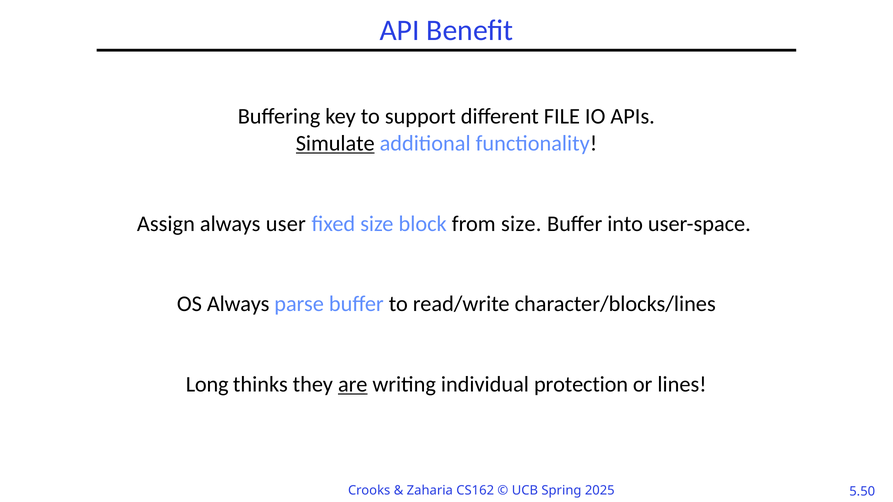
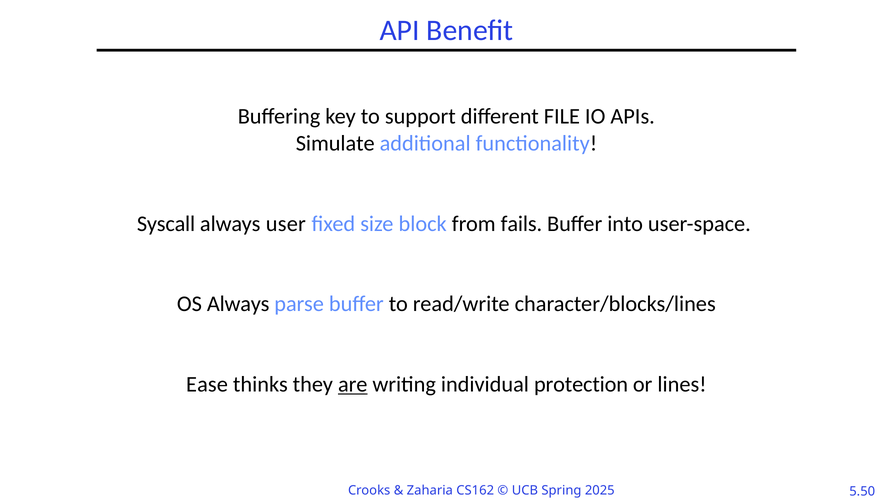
Simulate underline: present -> none
Assign: Assign -> Syscall
from size: size -> fails
Long: Long -> Ease
